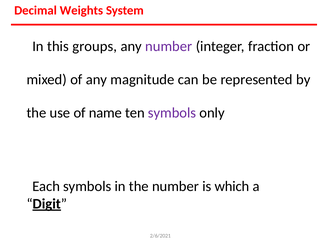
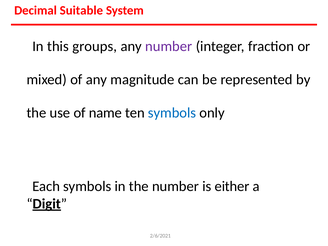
Weights: Weights -> Suitable
symbols at (172, 113) colour: purple -> blue
which: which -> either
